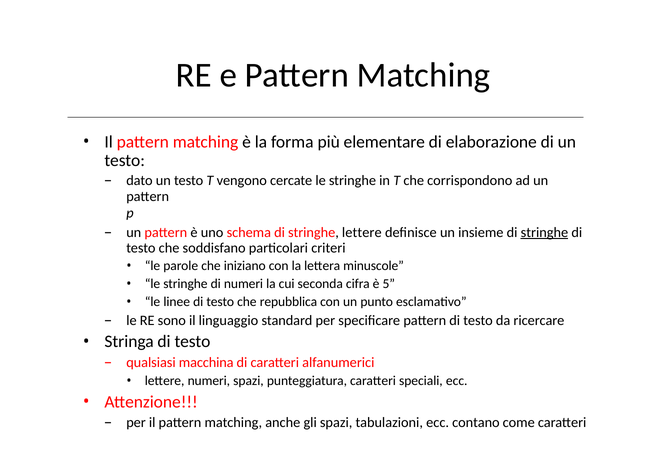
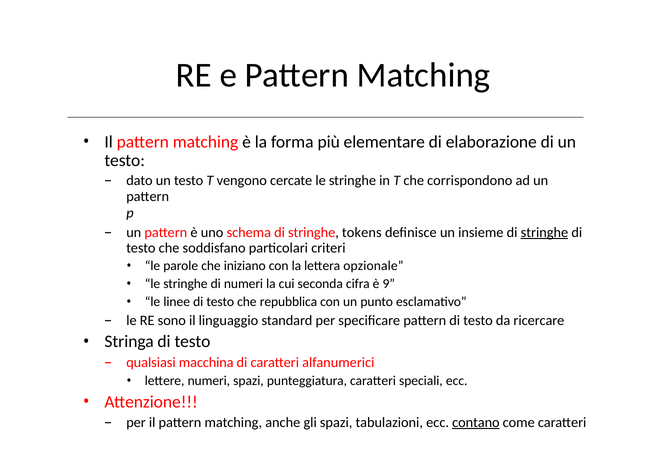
stringhe lettere: lettere -> tokens
minuscole: minuscole -> opzionale
5: 5 -> 9
contano underline: none -> present
